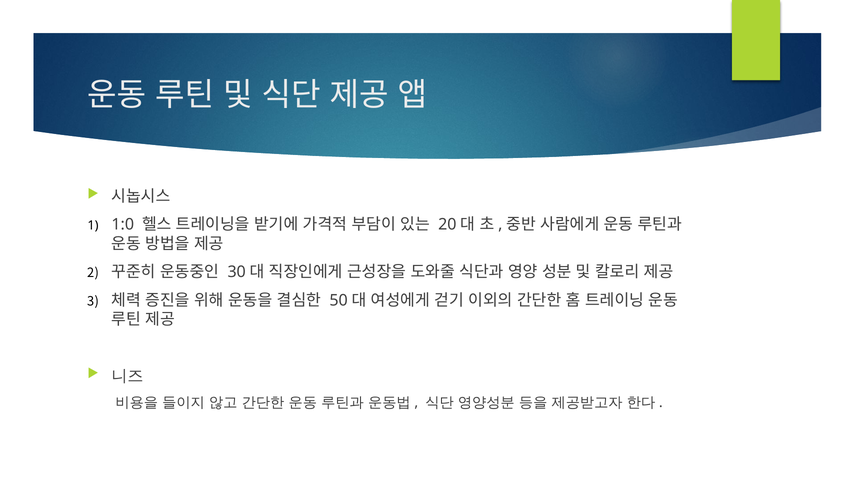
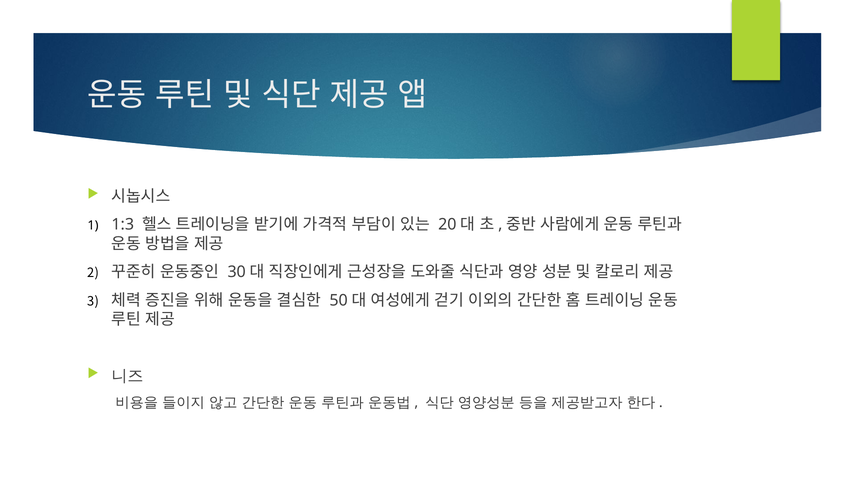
1:0: 1:0 -> 1:3
